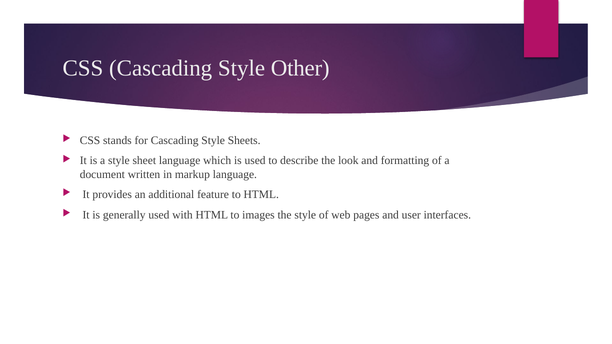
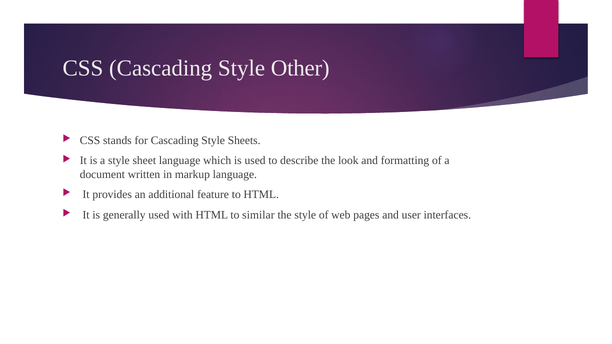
images: images -> similar
